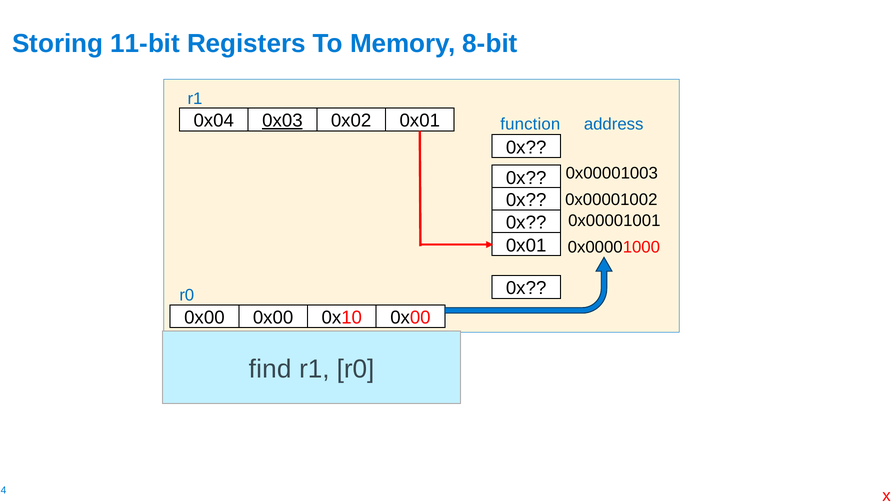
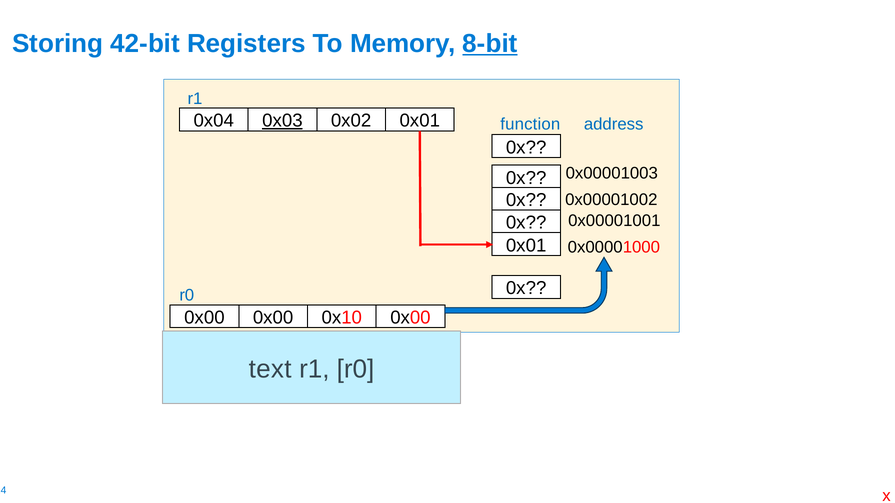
11-bit: 11-bit -> 42-bit
8-bit underline: none -> present
find: find -> text
